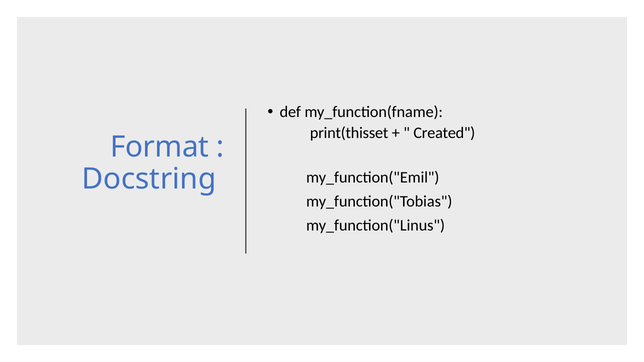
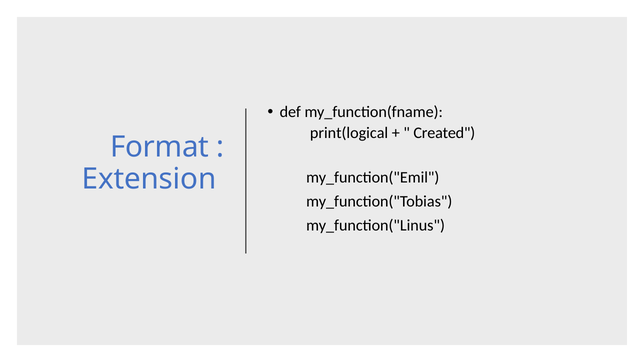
print(thisset: print(thisset -> print(logical
Docstring: Docstring -> Extension
